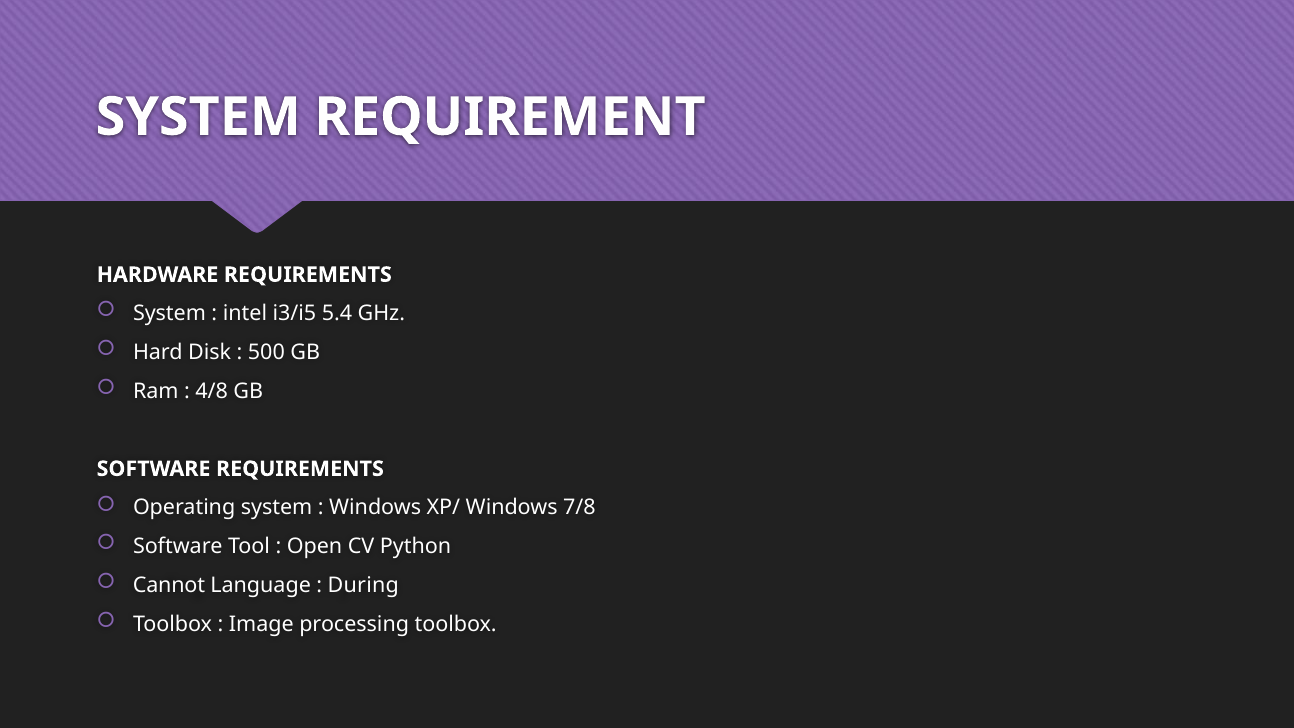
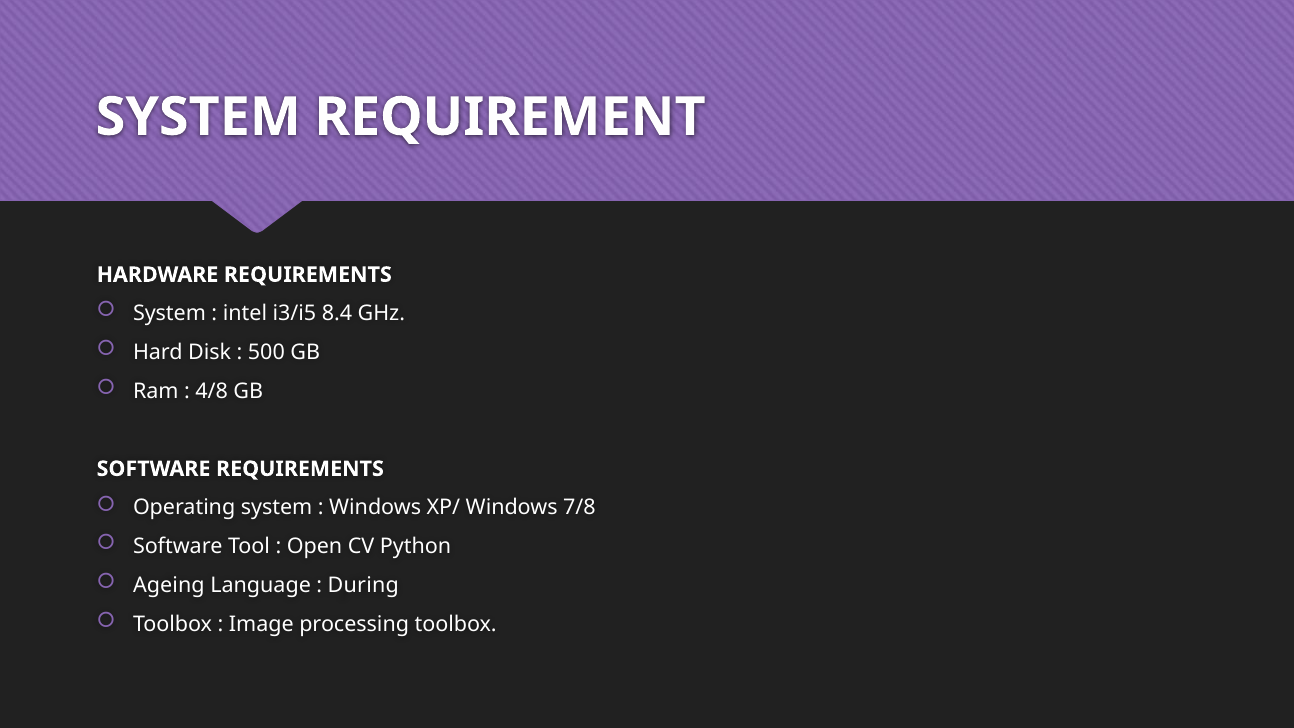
5.4: 5.4 -> 8.4
Cannot: Cannot -> Ageing
